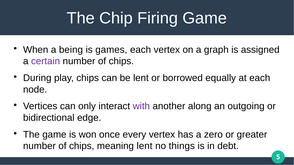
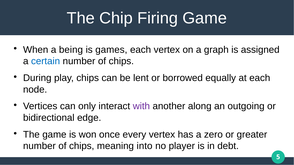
certain colour: purple -> blue
meaning lent: lent -> into
things: things -> player
